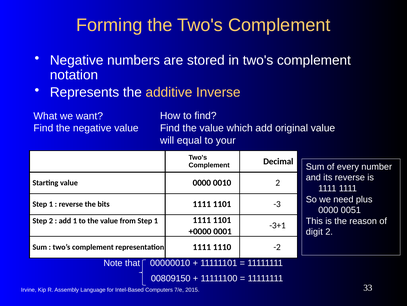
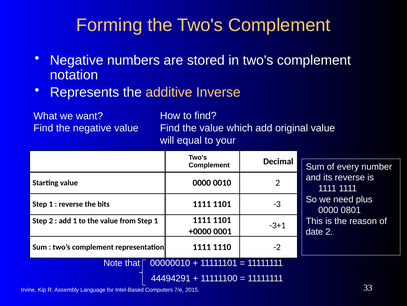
0051: 0051 -> 0801
digit: digit -> date
00809150: 00809150 -> 44494291
